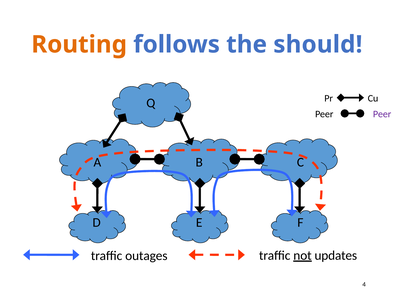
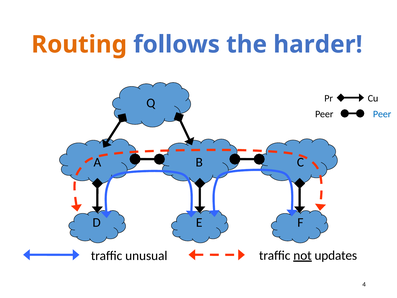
should: should -> harder
Peer at (382, 114) colour: purple -> blue
outages: outages -> unusual
